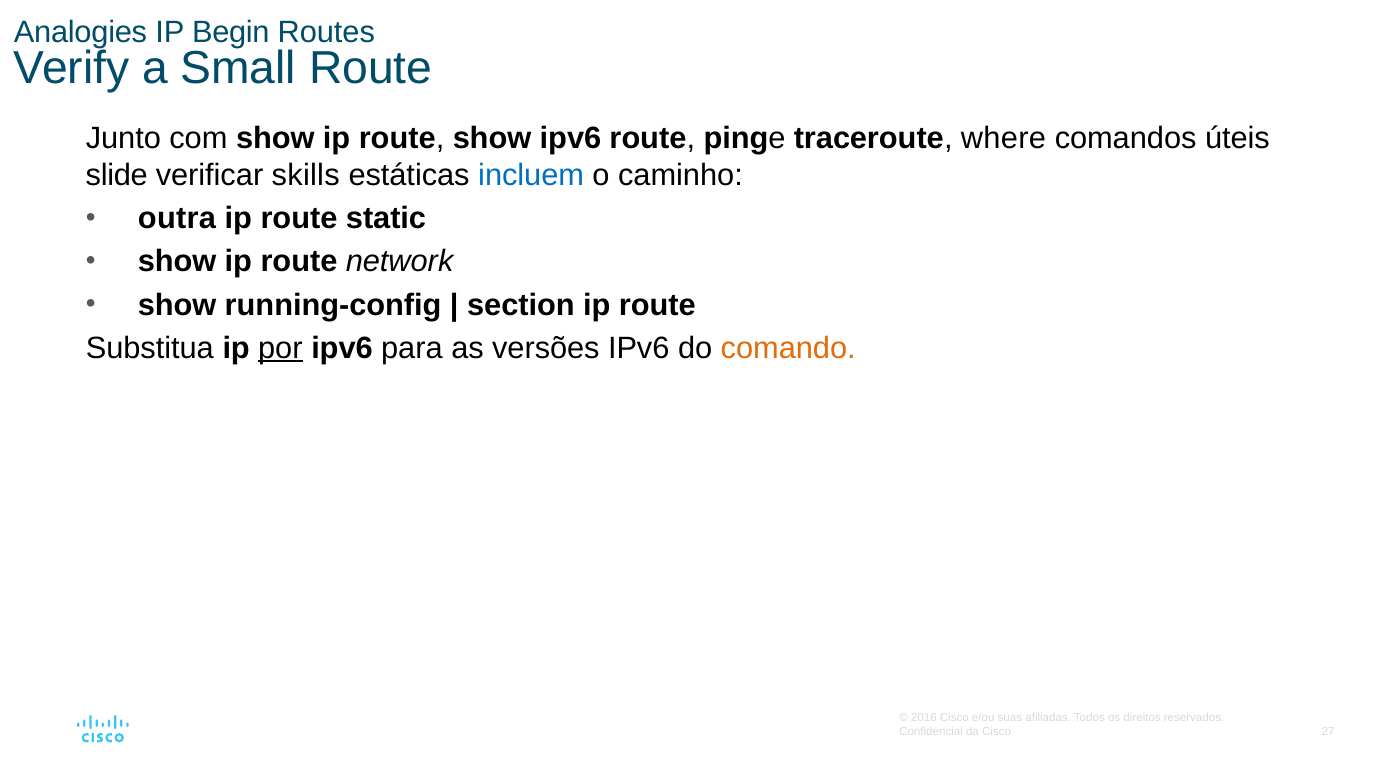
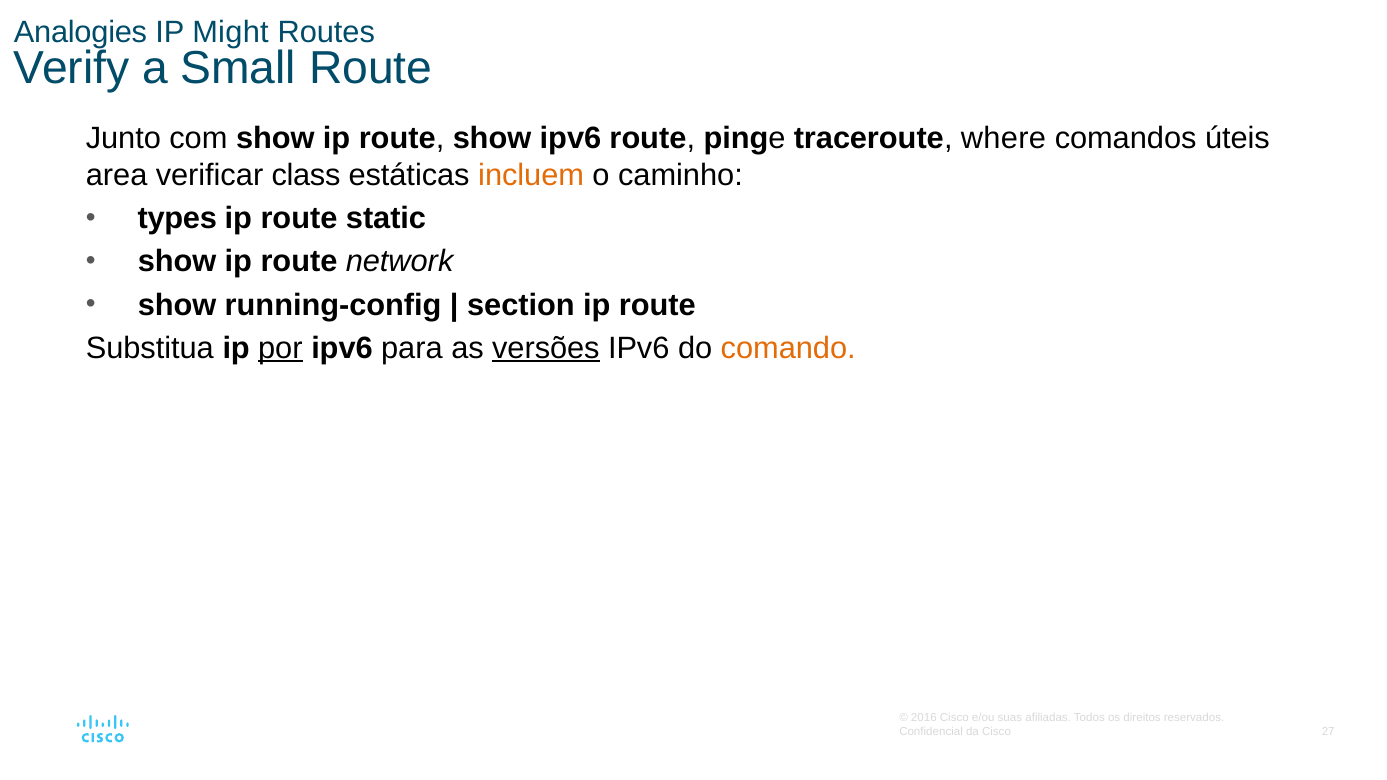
Begin: Begin -> Might
slide: slide -> area
skills: skills -> class
incluem colour: blue -> orange
outra: outra -> types
versões underline: none -> present
